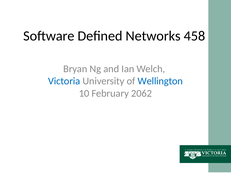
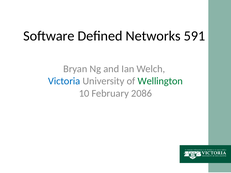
458: 458 -> 591
Wellington colour: blue -> green
2062: 2062 -> 2086
